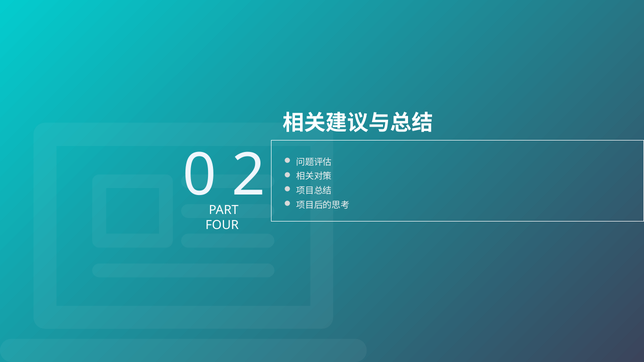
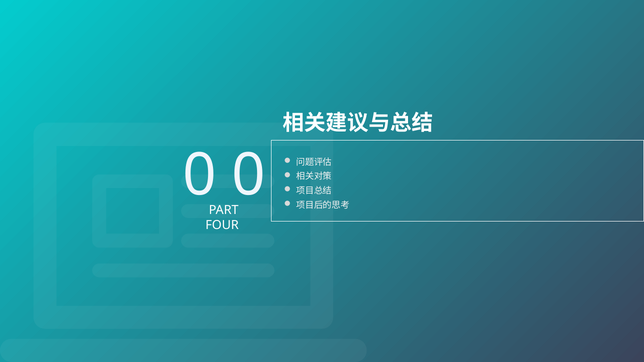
0 2: 2 -> 0
